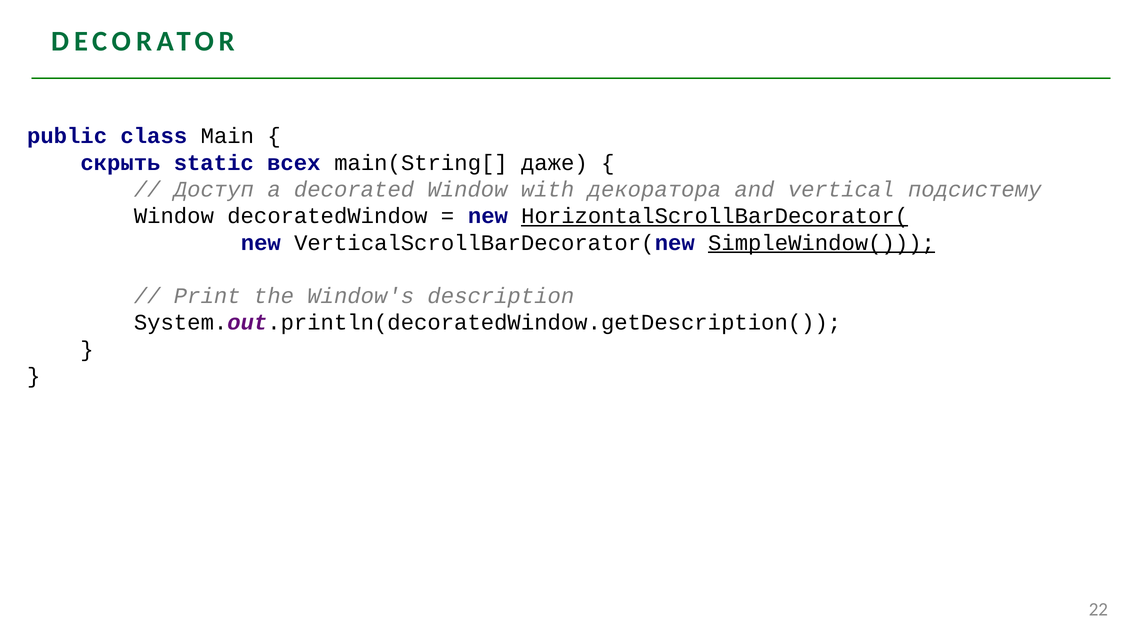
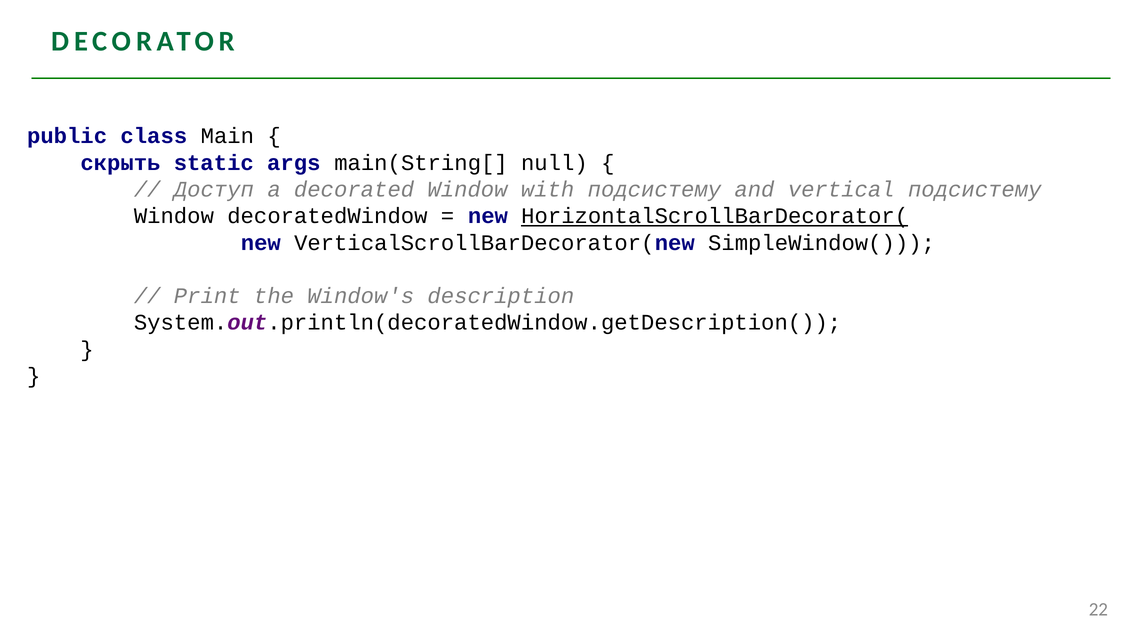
всех: всех -> args
даже: даже -> null
with декоратора: декоратора -> подсистему
SimpleWindow( underline: present -> none
